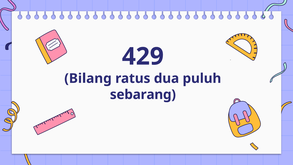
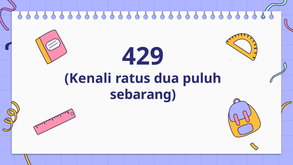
Bilang: Bilang -> Kenali
